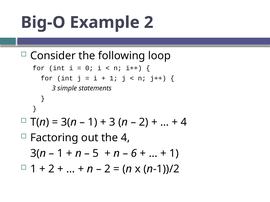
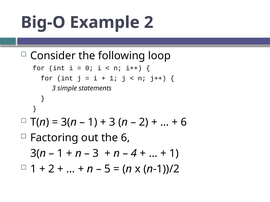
4 at (184, 122): 4 -> 6
the 4: 4 -> 6
5 at (96, 154): 5 -> 3
6: 6 -> 4
2 at (107, 169): 2 -> 5
